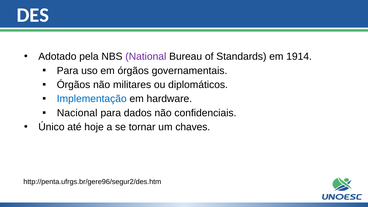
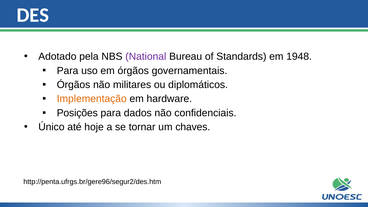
1914: 1914 -> 1948
Implementação colour: blue -> orange
Nacional: Nacional -> Posições
